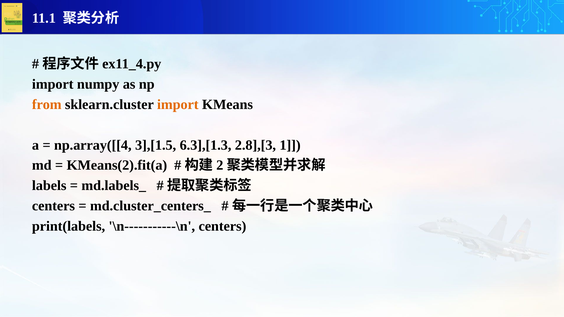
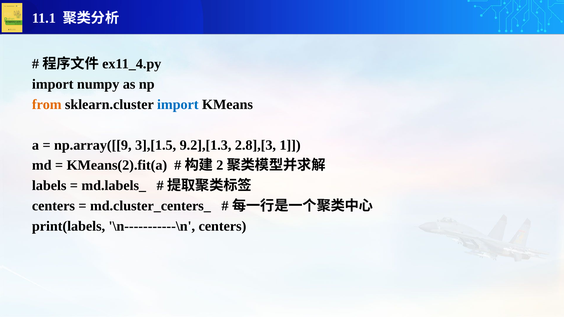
import at (178, 105) colour: orange -> blue
np.array([[4: np.array([[4 -> np.array([[9
6.3],[1.3: 6.3],[1.3 -> 9.2],[1.3
